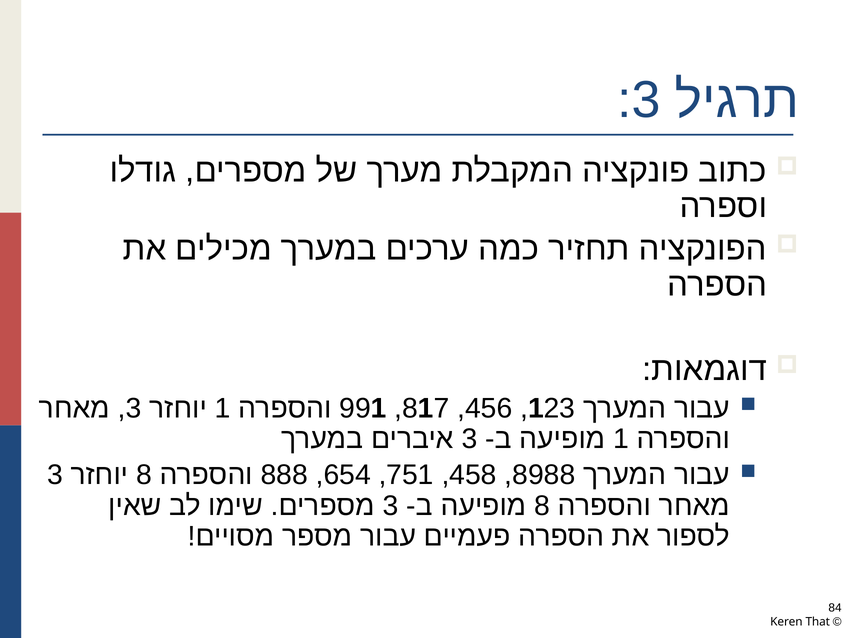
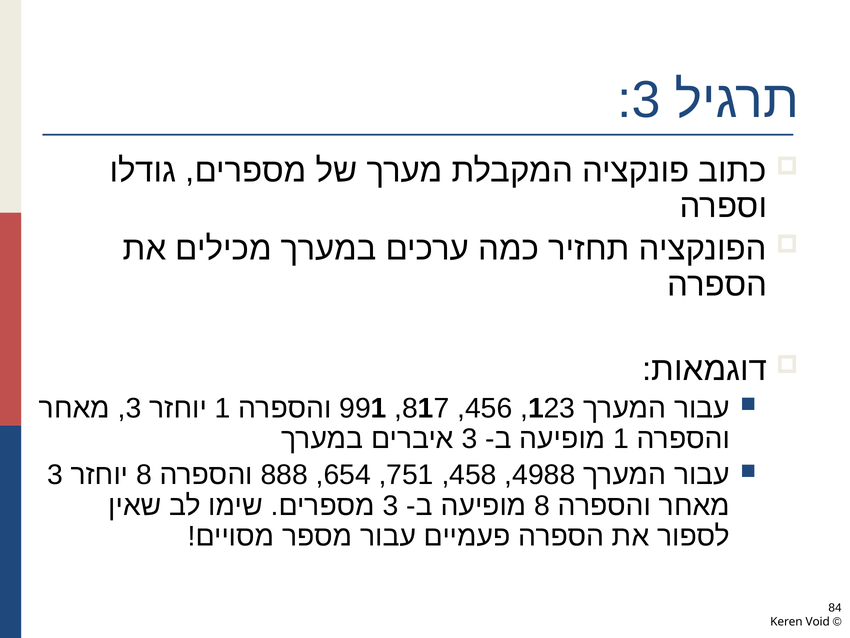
8988: 8988 -> 4988
That: That -> Void
